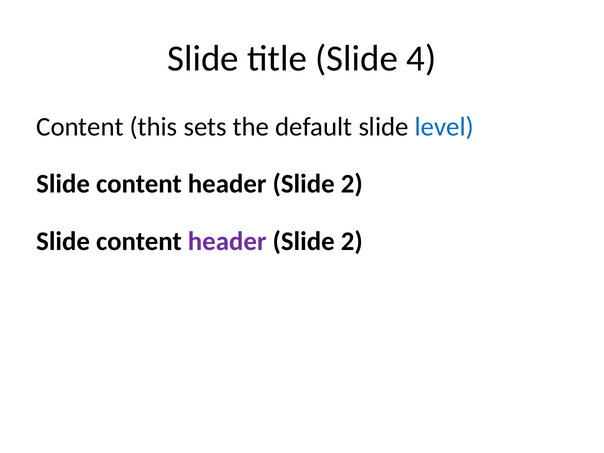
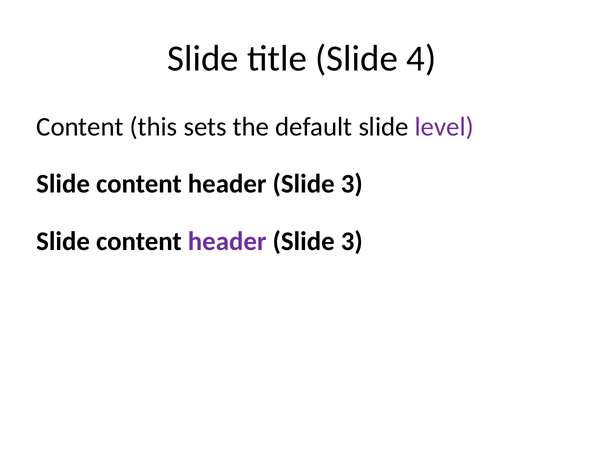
level colour: blue -> purple
2 at (352, 184): 2 -> 3
2 at (352, 241): 2 -> 3
